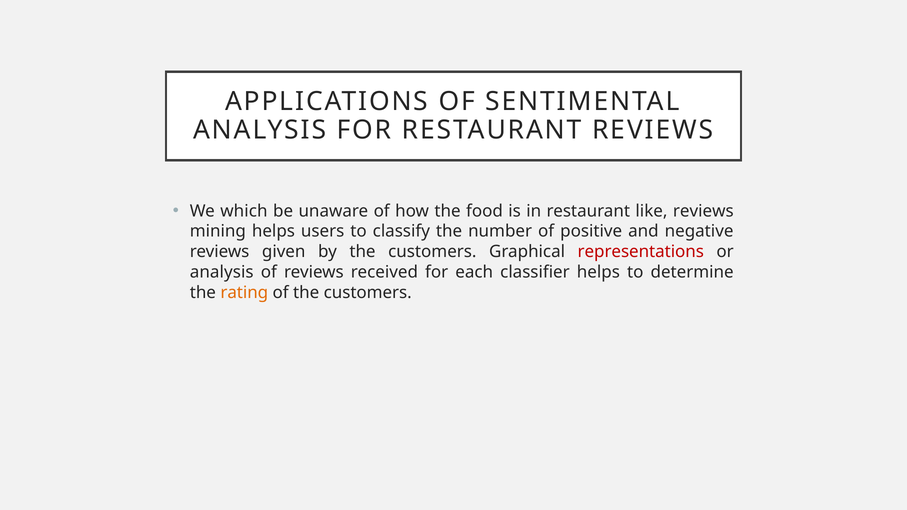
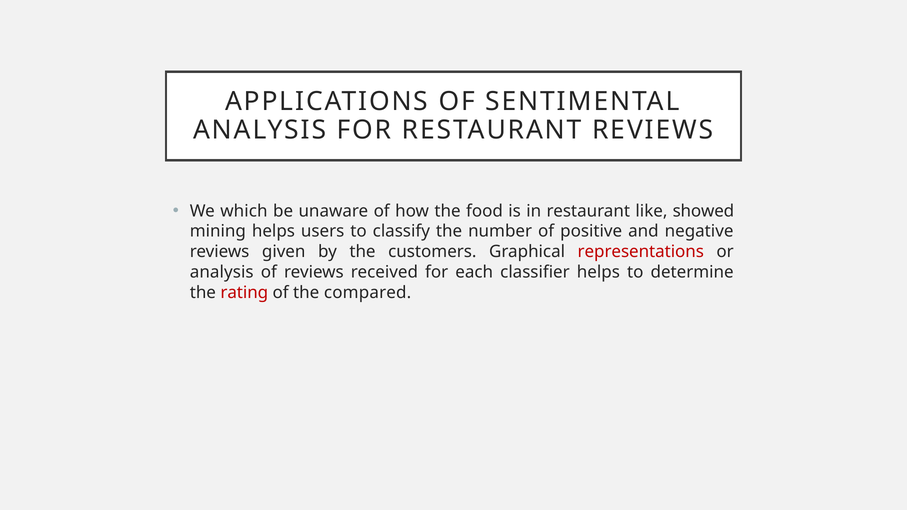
like reviews: reviews -> showed
rating colour: orange -> red
of the customers: customers -> compared
